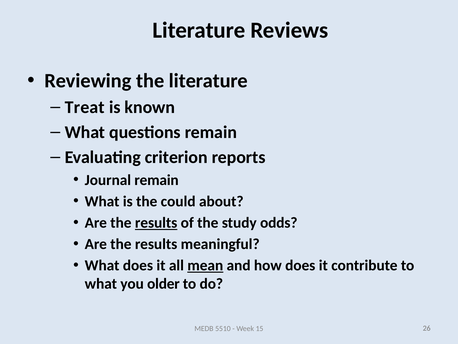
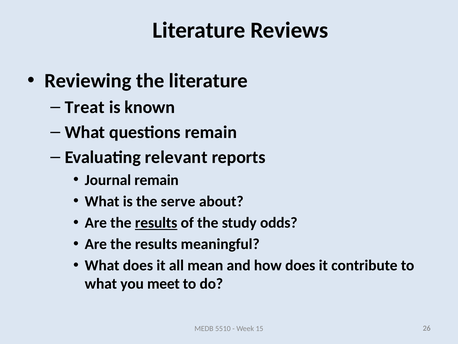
criterion: criterion -> relevant
could: could -> serve
mean underline: present -> none
older: older -> meet
